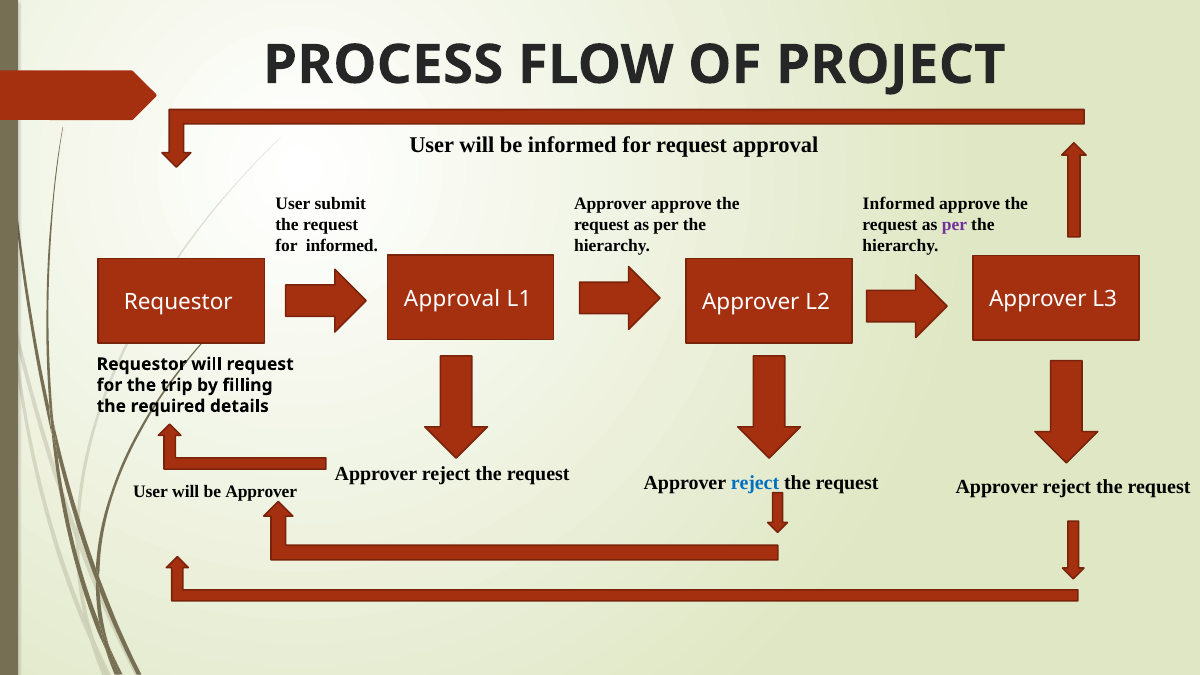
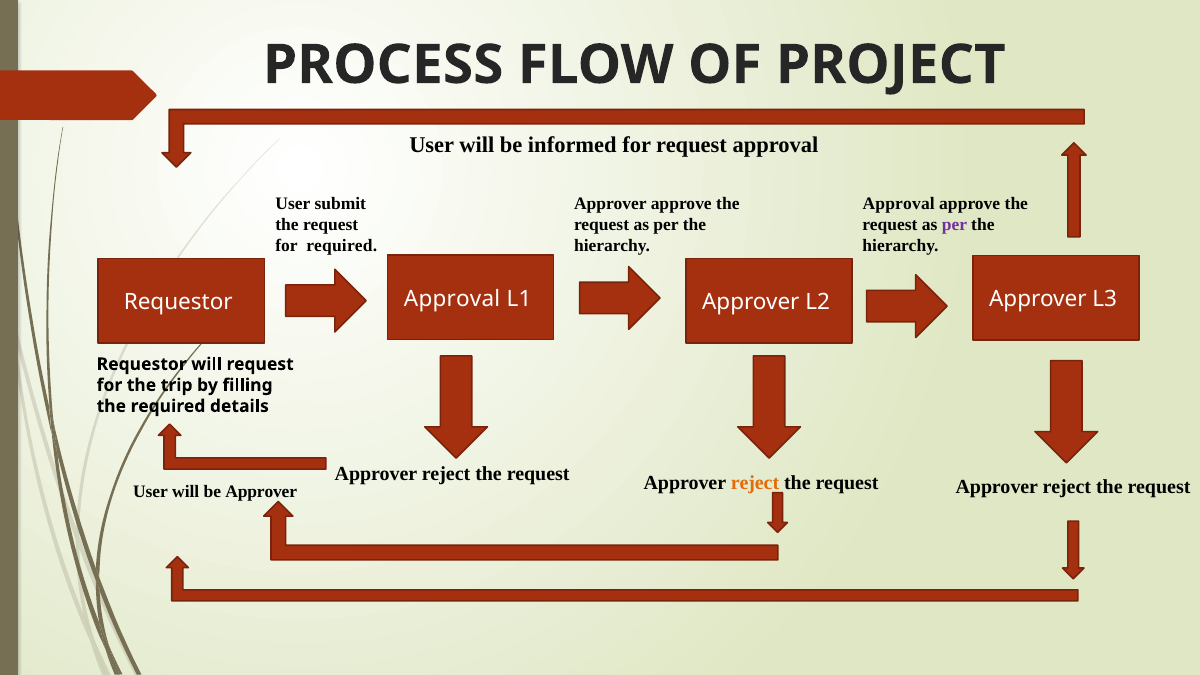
Informed at (899, 204): Informed -> Approval
for informed: informed -> required
reject at (755, 483) colour: blue -> orange
